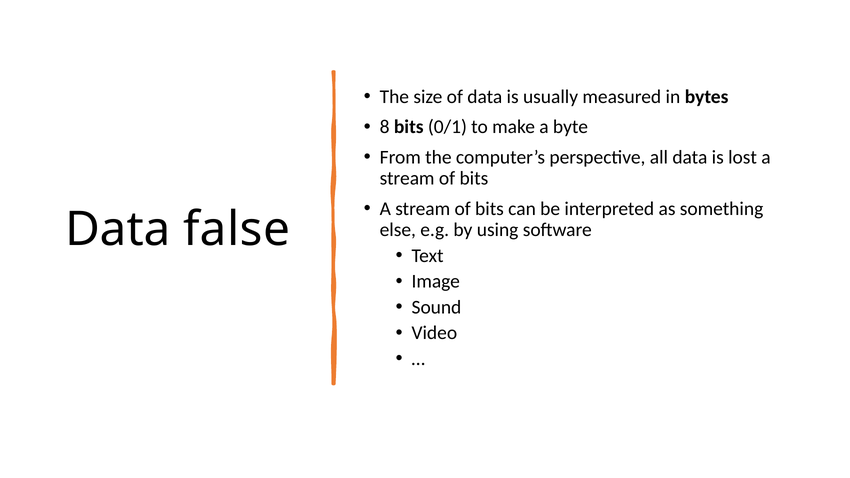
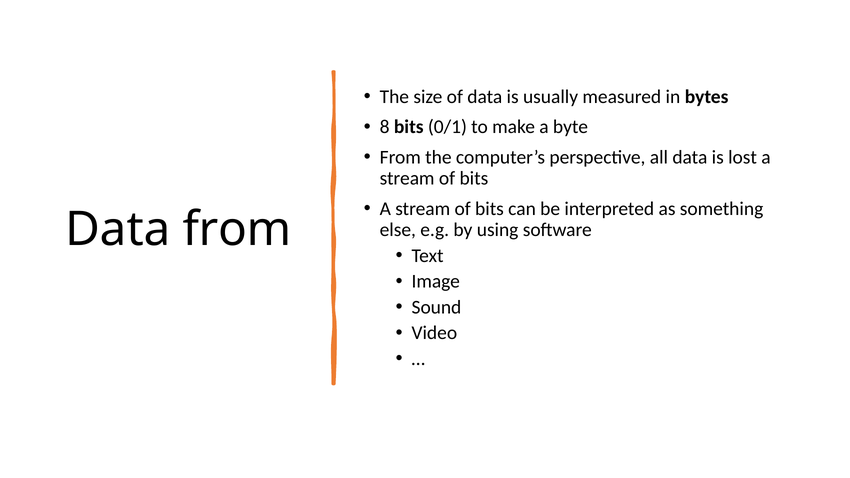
Data false: false -> from
